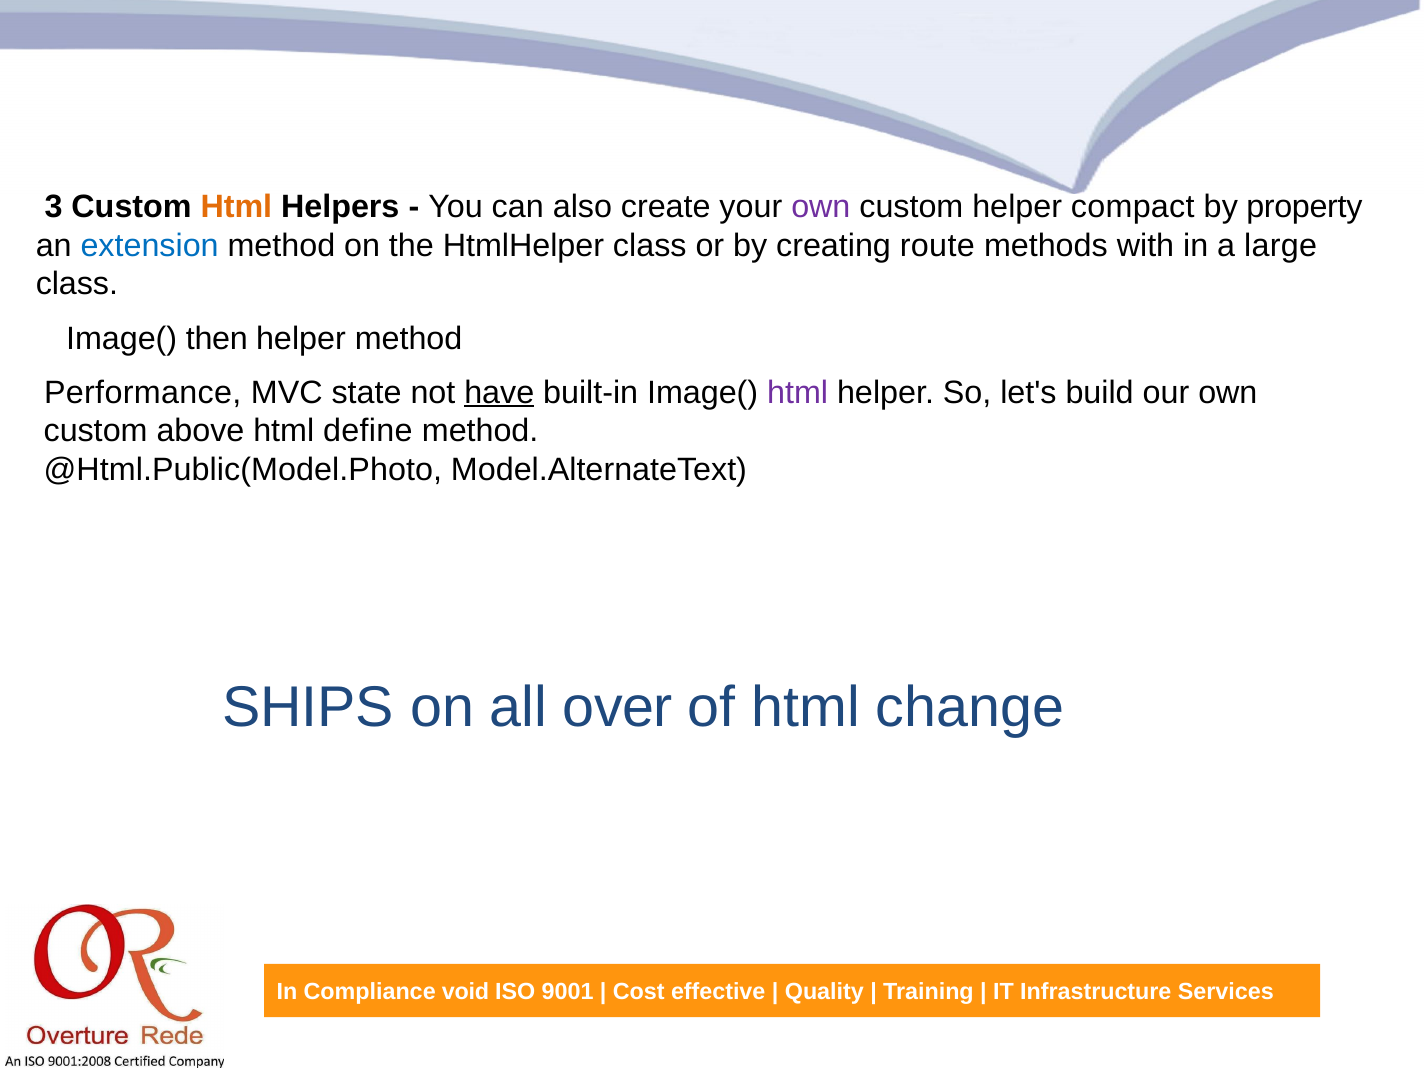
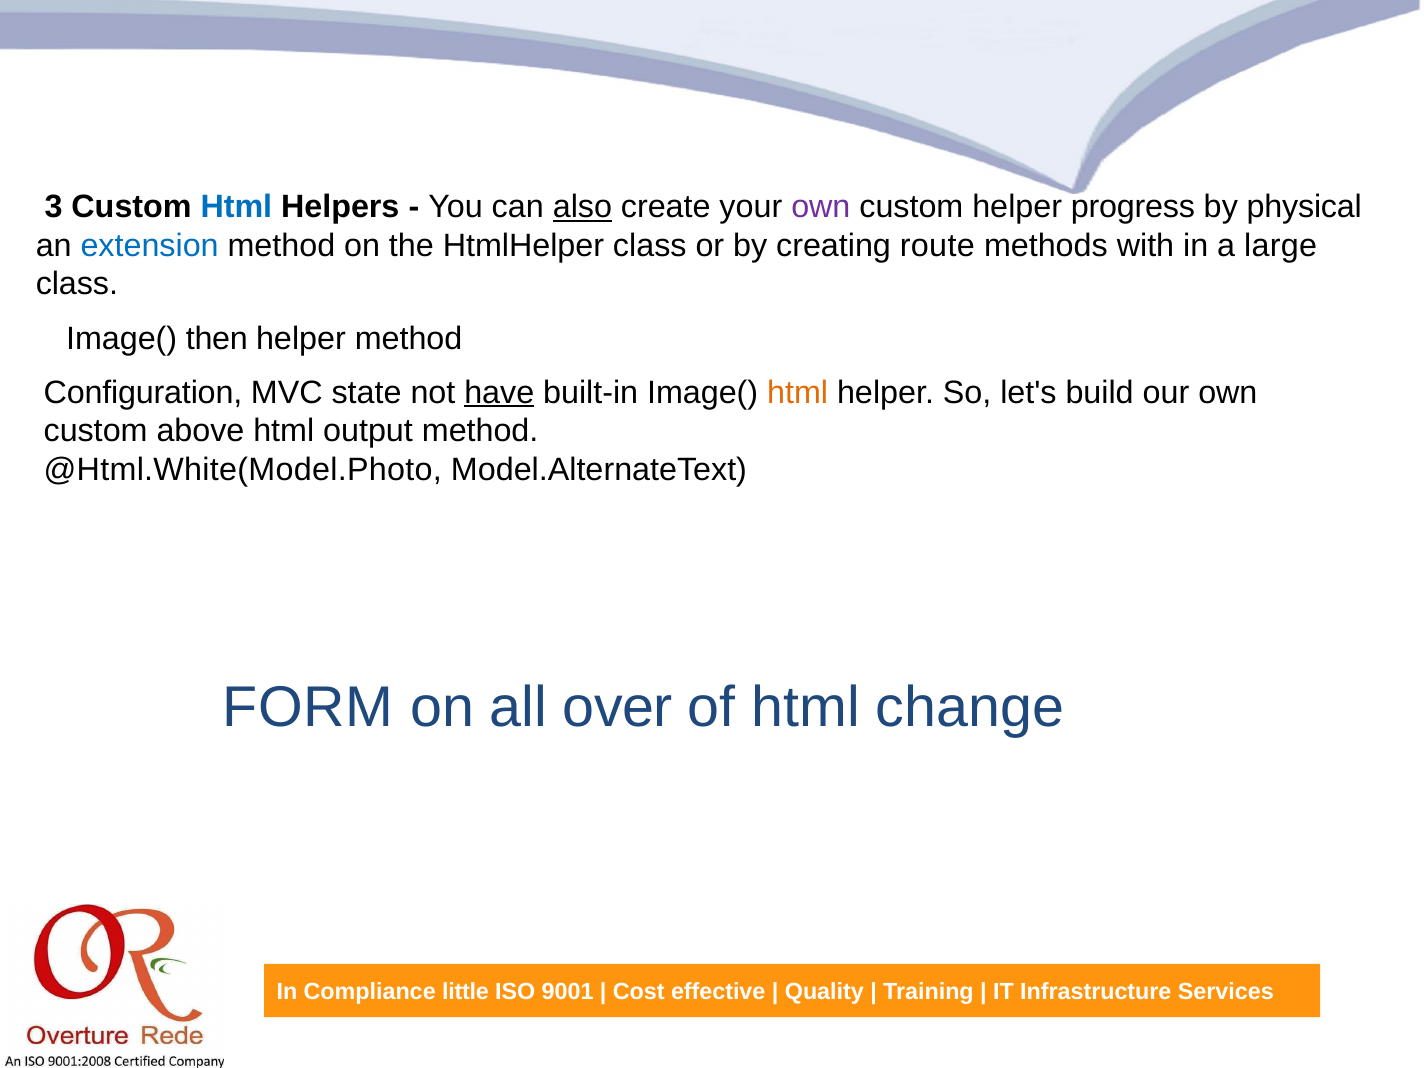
Html at (236, 207) colour: orange -> blue
also underline: none -> present
compact: compact -> progress
property: property -> physical
Performance: Performance -> Configuration
html at (798, 392) colour: purple -> orange
define: define -> output
@Html.Public(Model.Photo: @Html.Public(Model.Photo -> @Html.White(Model.Photo
SHIPS: SHIPS -> FORM
void: void -> little
